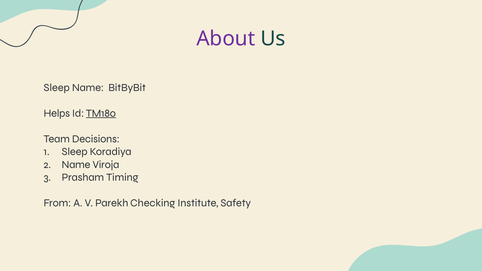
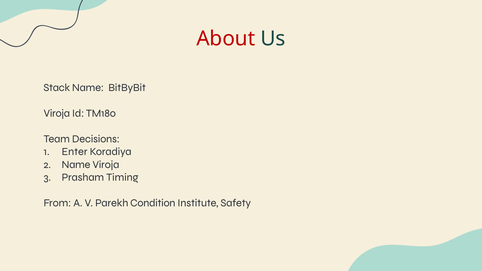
About colour: purple -> red
Sleep at (57, 88): Sleep -> Stack
Helps at (57, 113): Helps -> Viroja
TM180 underline: present -> none
Sleep at (75, 152): Sleep -> Enter
Checking: Checking -> Condition
